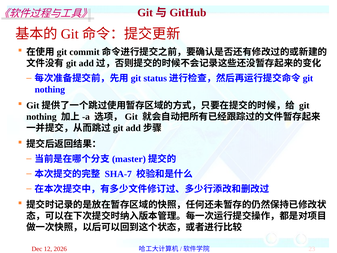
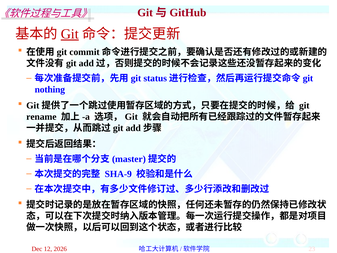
Git at (70, 34) underline: none -> present
nothing at (41, 117): nothing -> rename
SHA-7: SHA-7 -> SHA-9
